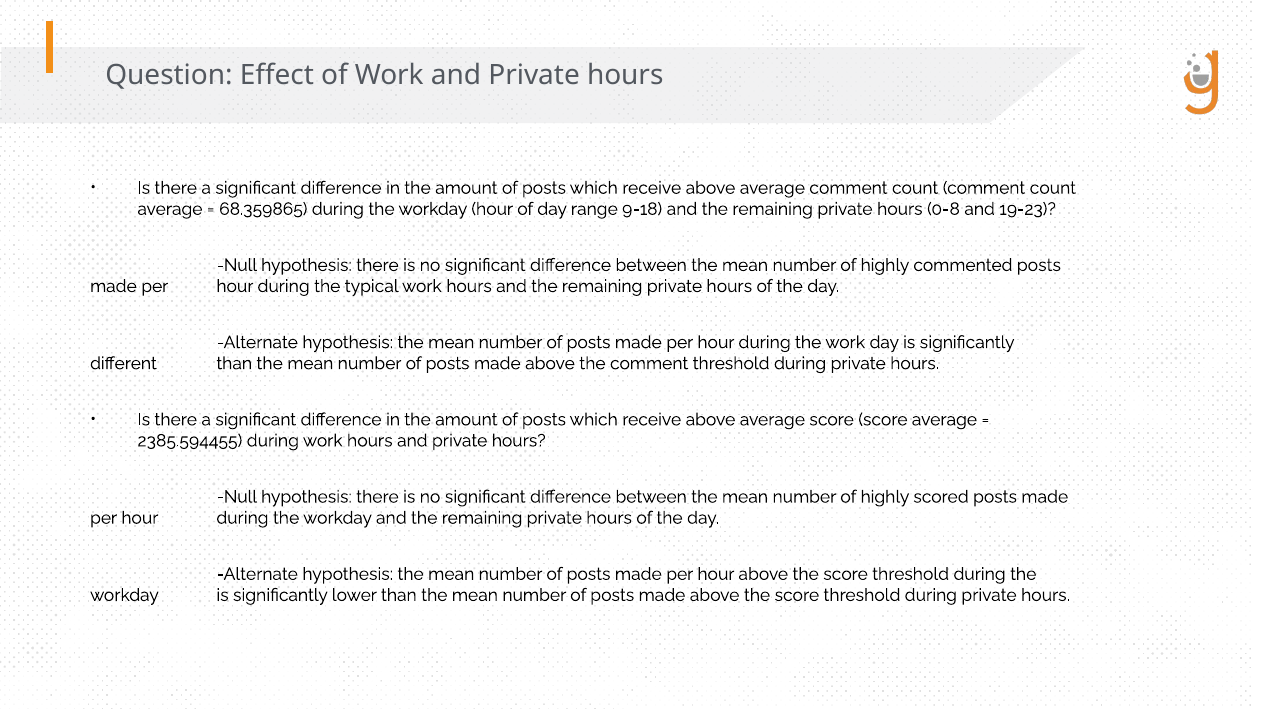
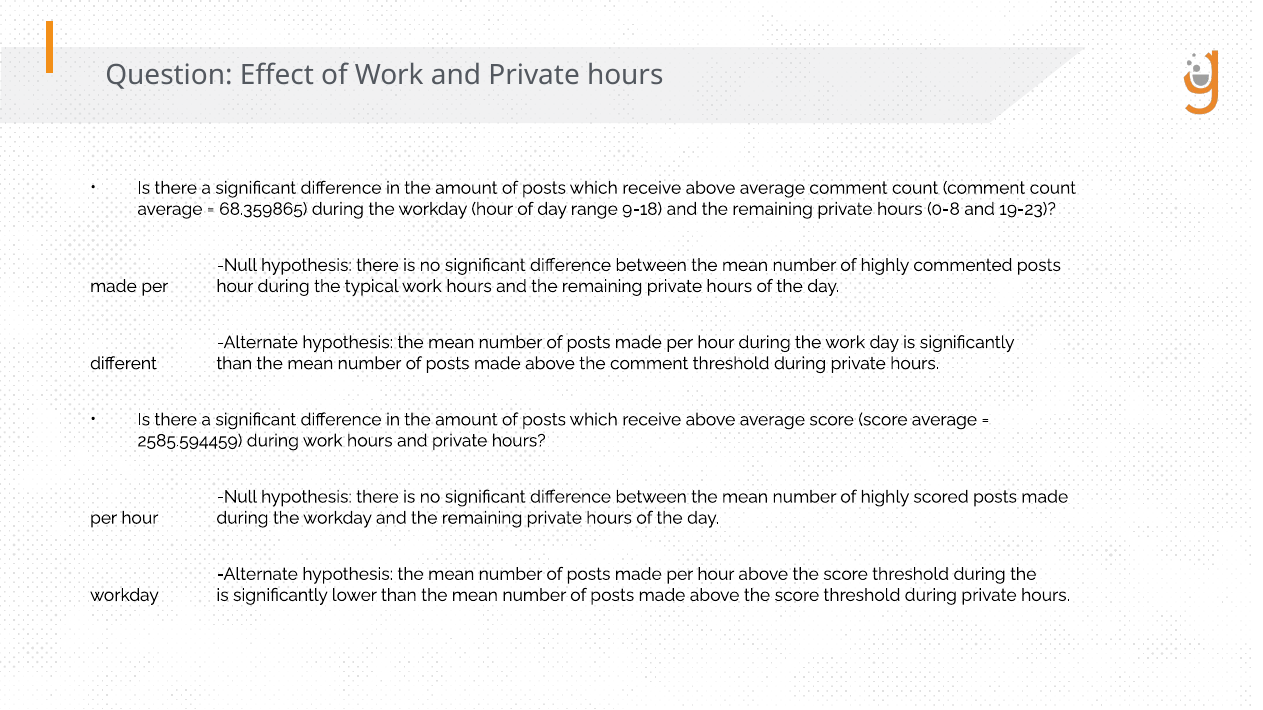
2385.594455: 2385.594455 -> 2585.594459
